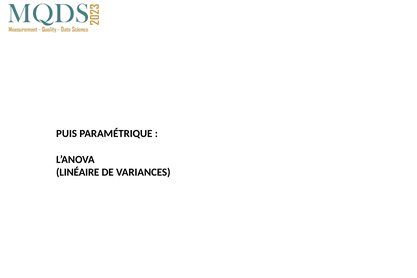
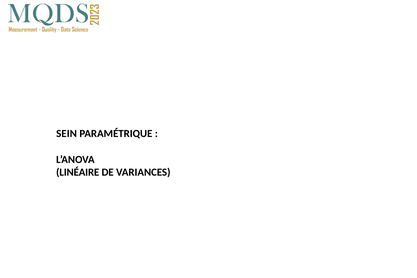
PUIS: PUIS -> SEIN
